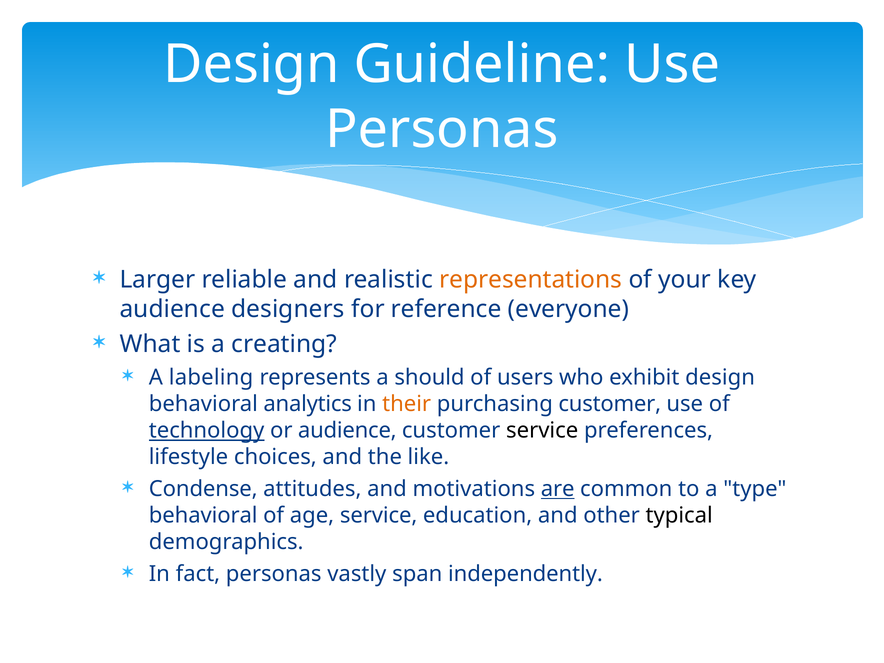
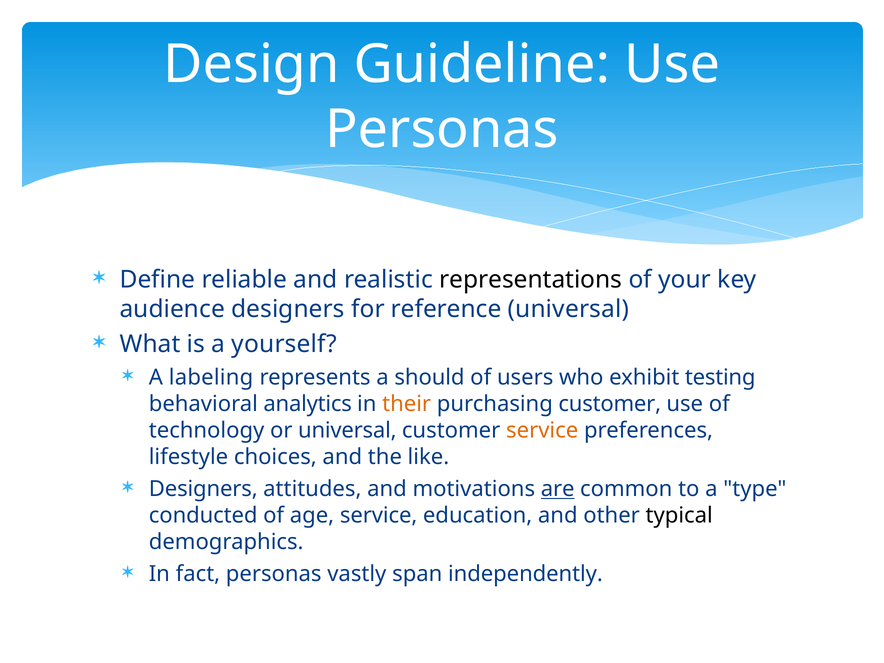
Larger: Larger -> Define
representations colour: orange -> black
reference everyone: everyone -> universal
creating: creating -> yourself
exhibit design: design -> testing
technology underline: present -> none
or audience: audience -> universal
service at (542, 431) colour: black -> orange
Condense at (203, 489): Condense -> Designers
behavioral at (203, 516): behavioral -> conducted
